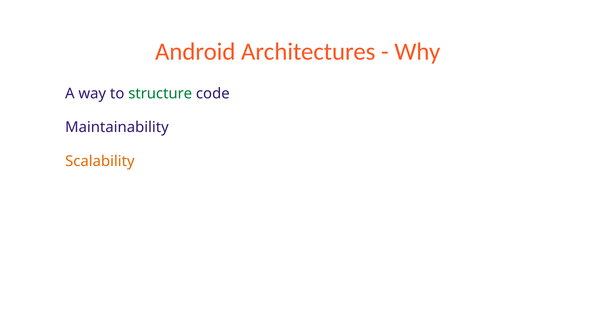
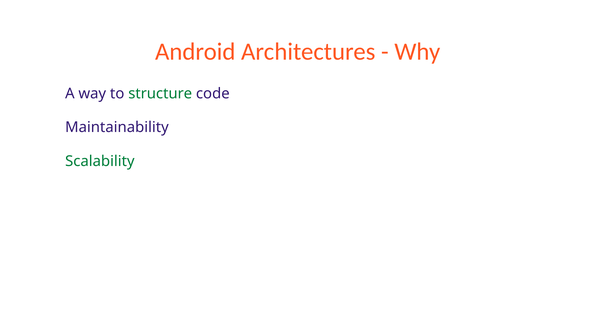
Scalability colour: orange -> green
